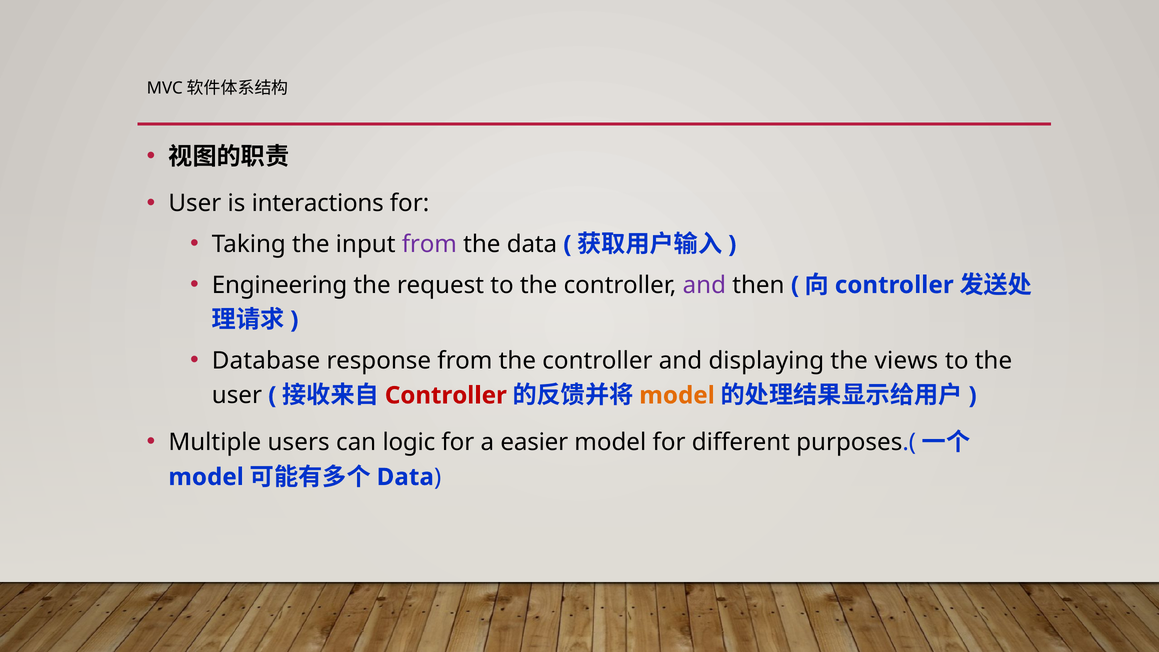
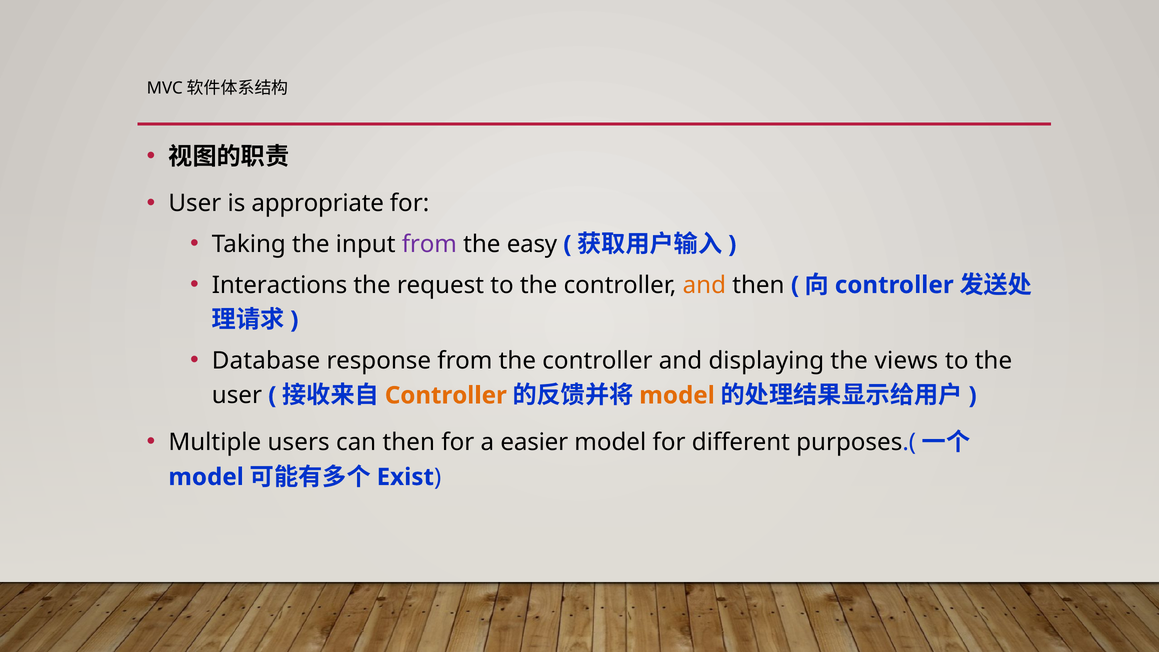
interactions: interactions -> appropriate
the data: data -> easy
Engineering: Engineering -> Interactions
and at (704, 285) colour: purple -> orange
Controller at (446, 395) colour: red -> orange
can logic: logic -> then
Data at (405, 477): Data -> Exist
